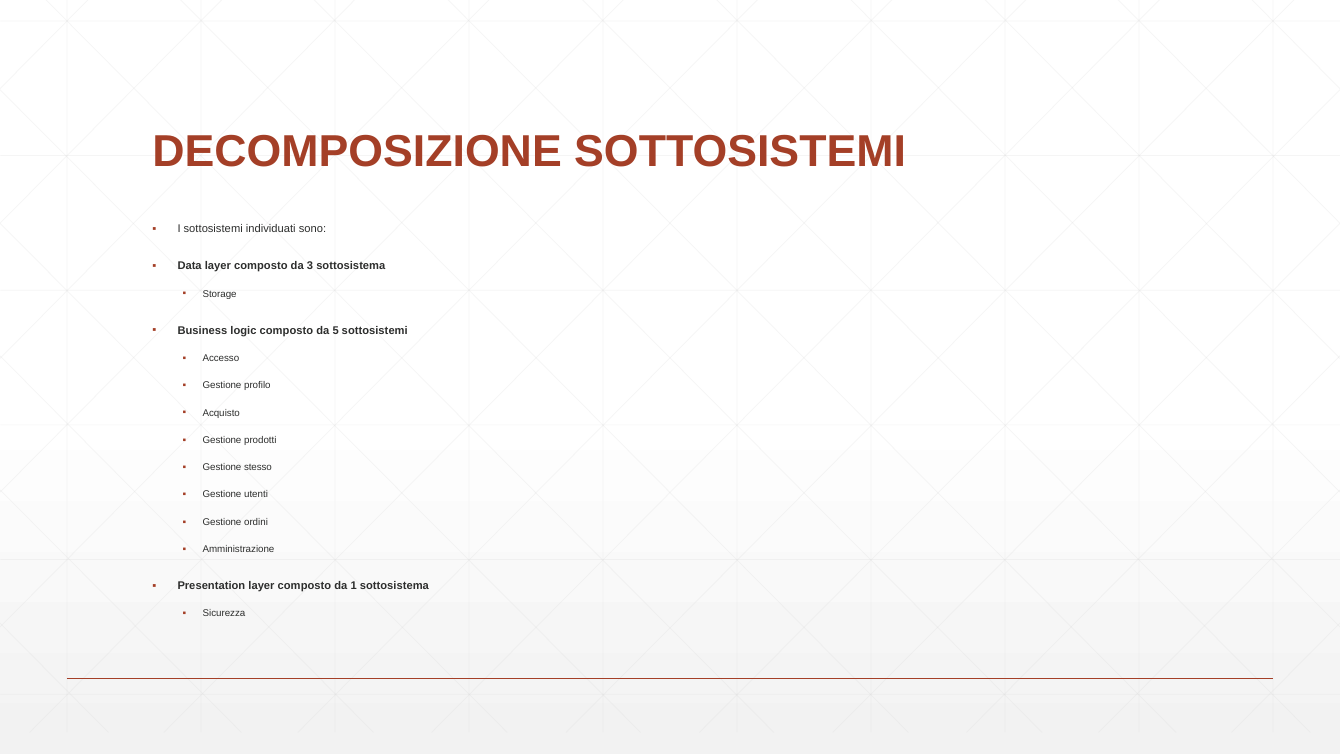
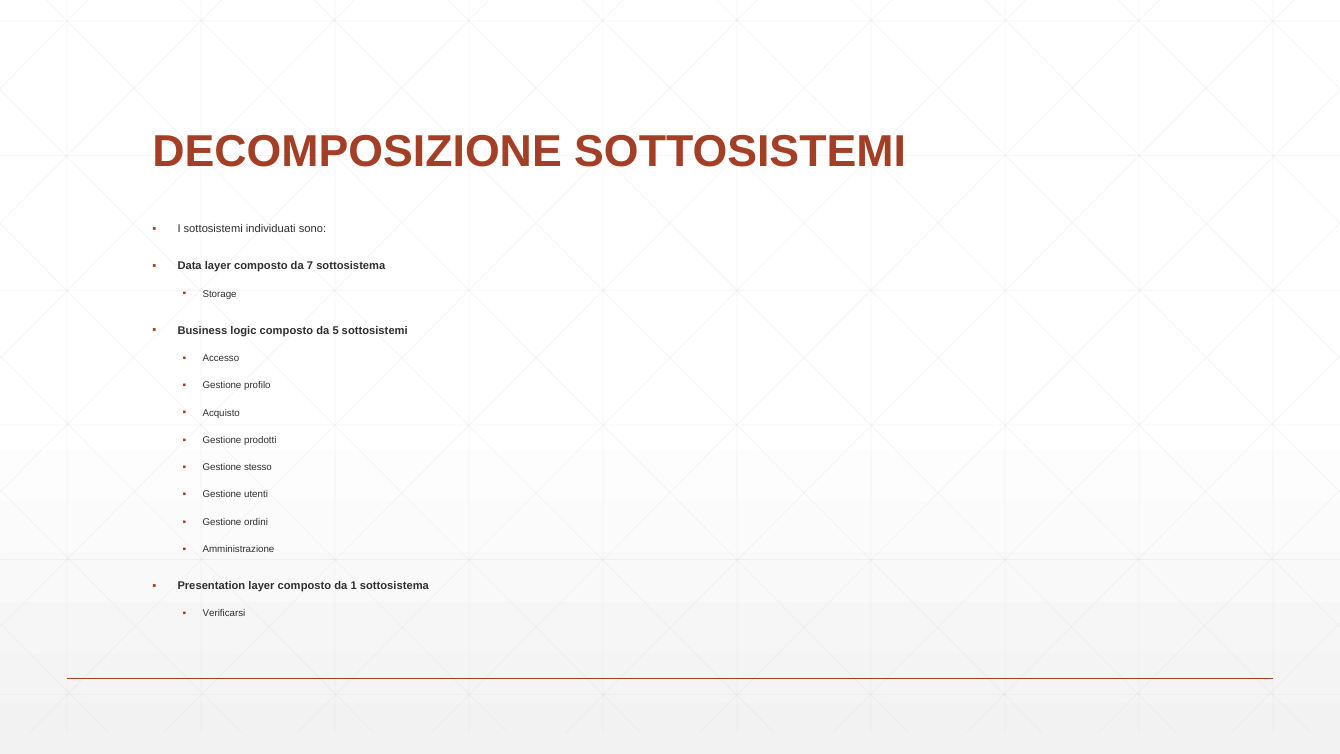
3: 3 -> 7
Sicurezza: Sicurezza -> Verificarsi
